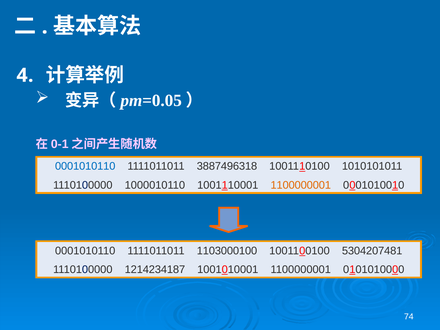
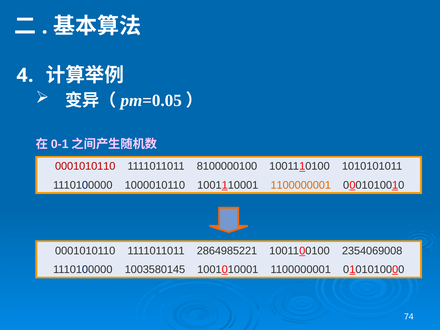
0001010110 at (85, 166) colour: blue -> red
3887496318: 3887496318 -> 8100000100
1103000100: 1103000100 -> 2864985221
5304207481: 5304207481 -> 2354069008
1214234187: 1214234187 -> 1003580145
